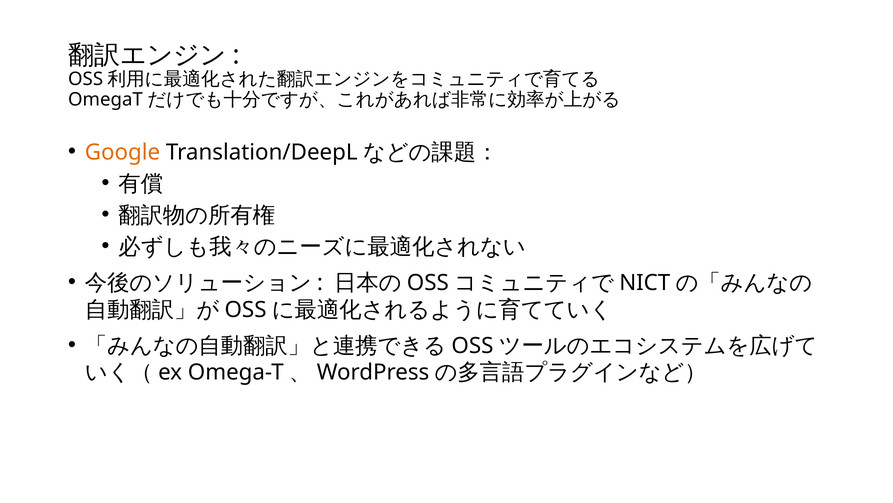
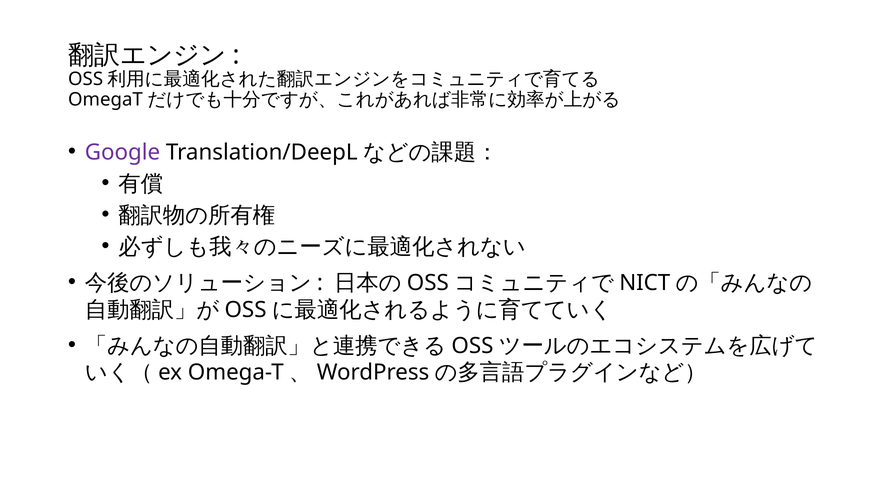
Google colour: orange -> purple
